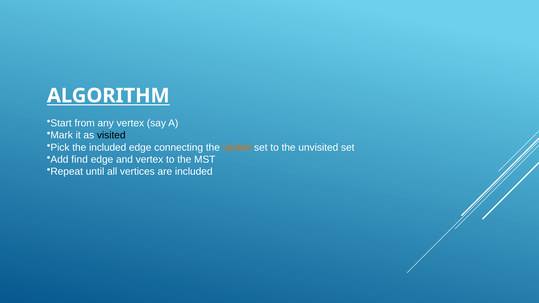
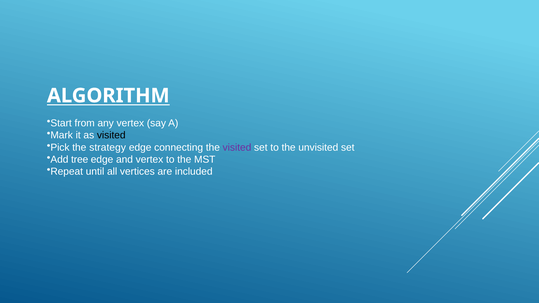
the included: included -> strategy
visited at (237, 147) colour: orange -> purple
find: find -> tree
